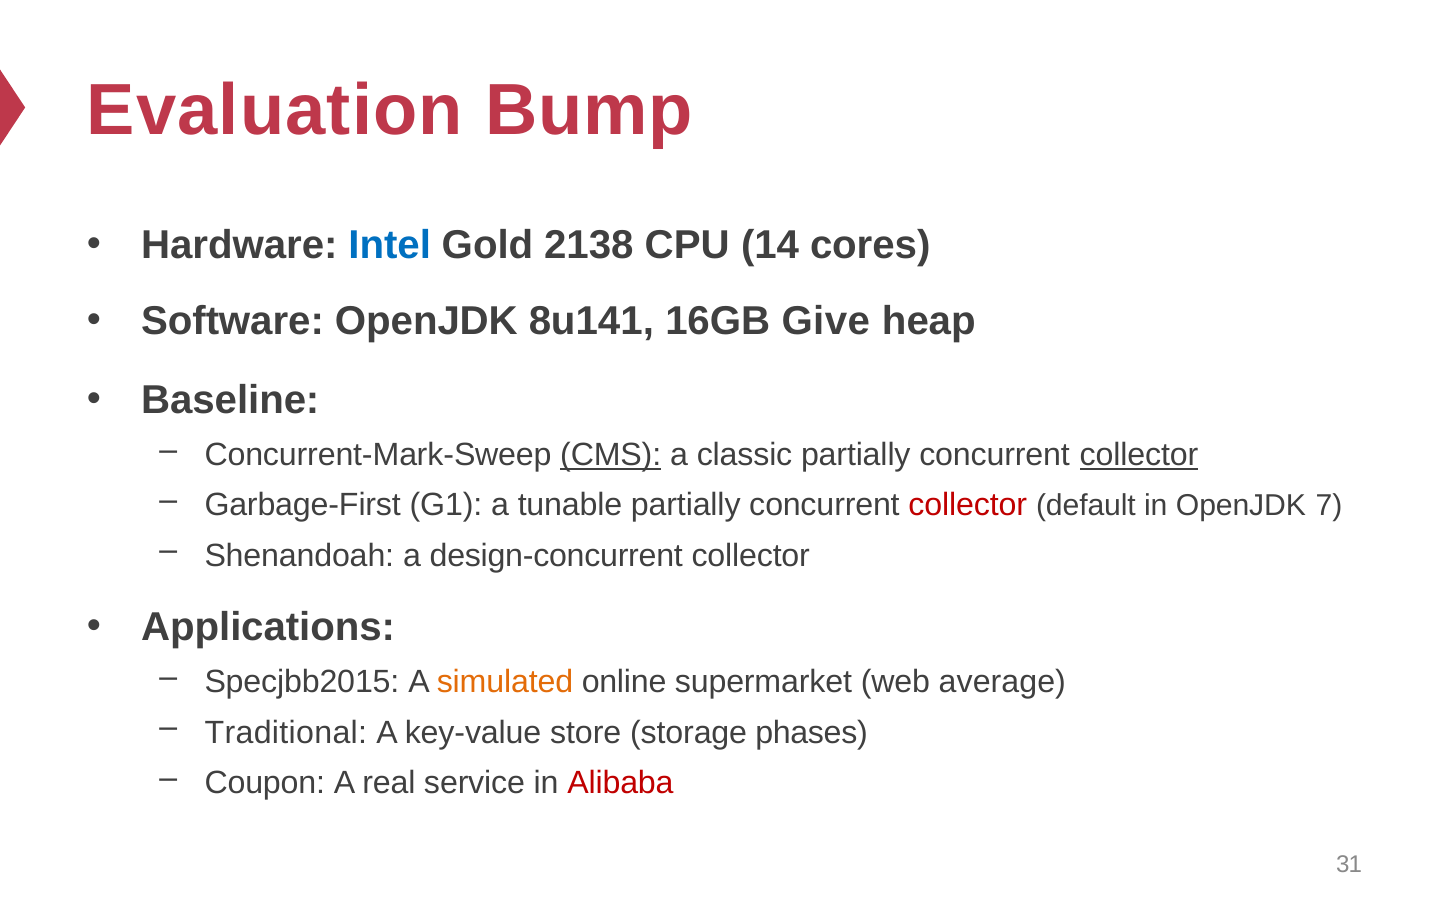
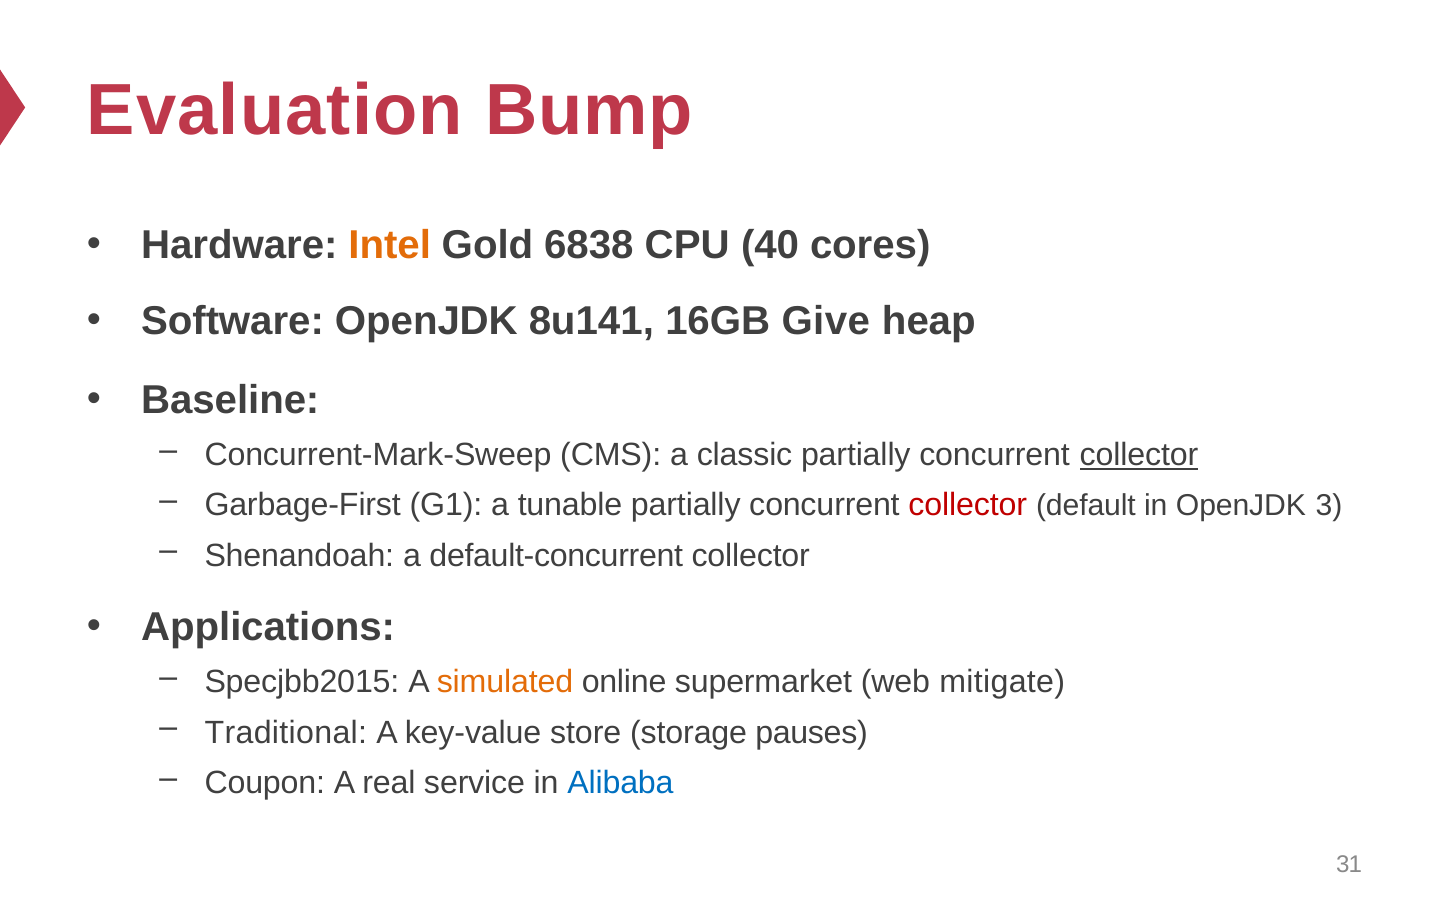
Intel colour: blue -> orange
2138: 2138 -> 6838
14: 14 -> 40
CMS underline: present -> none
7: 7 -> 3
design-concurrent: design-concurrent -> default-concurrent
average: average -> mitigate
phases: phases -> pauses
Alibaba colour: red -> blue
